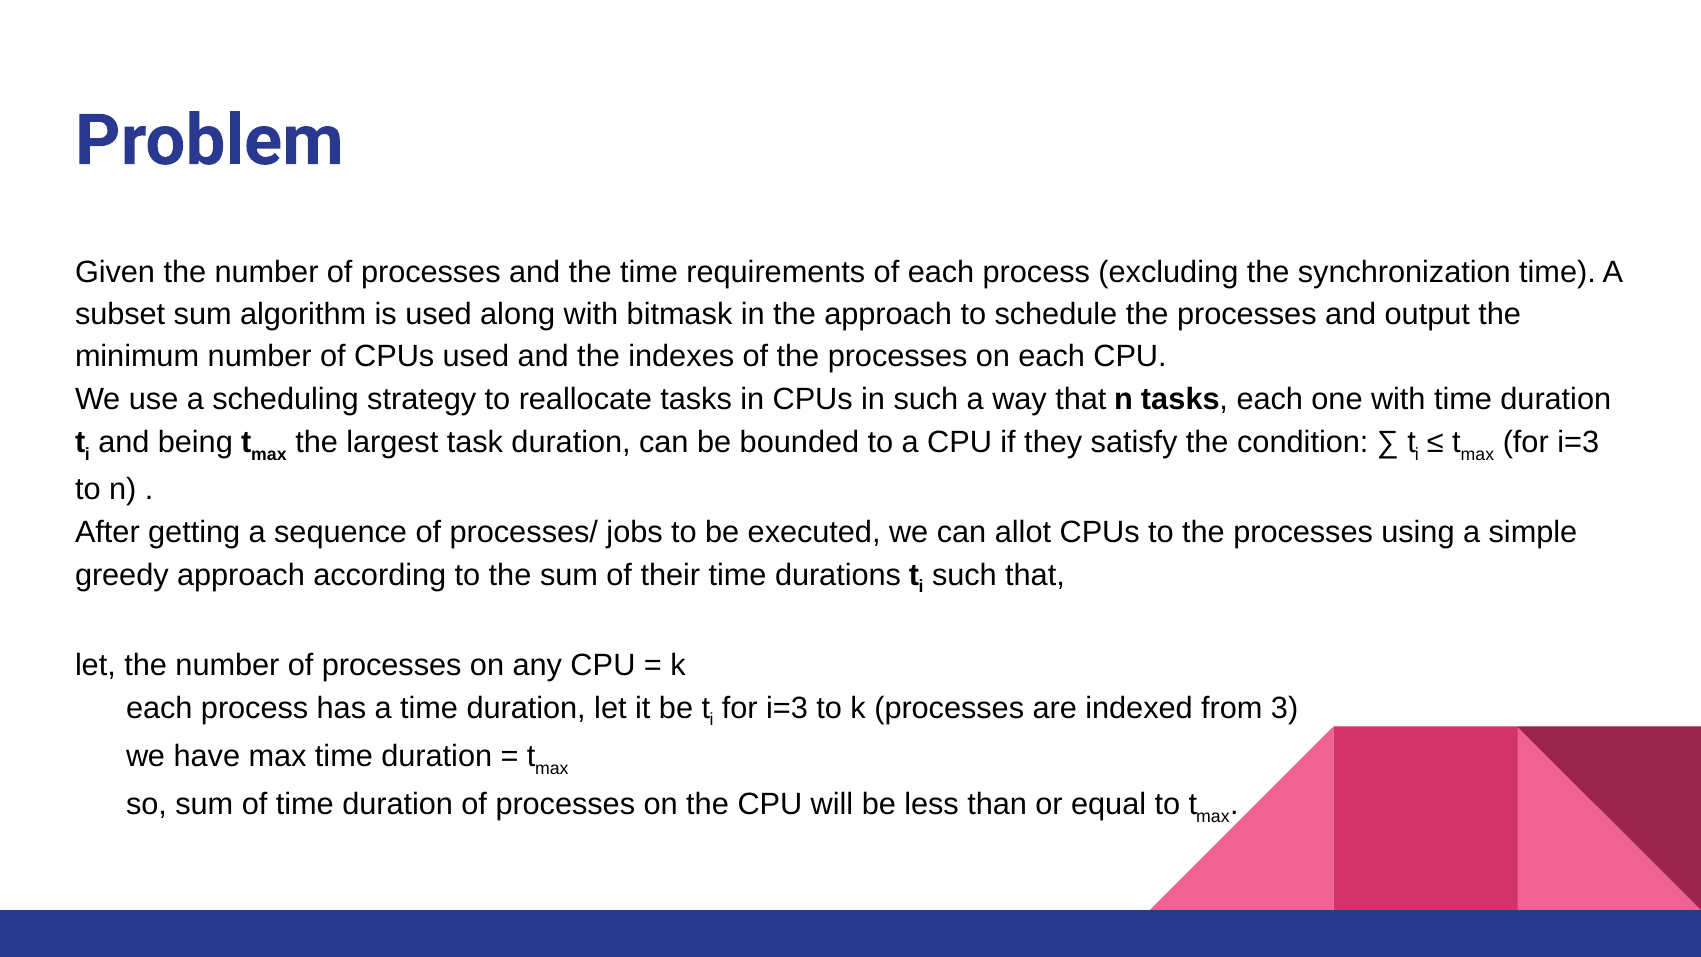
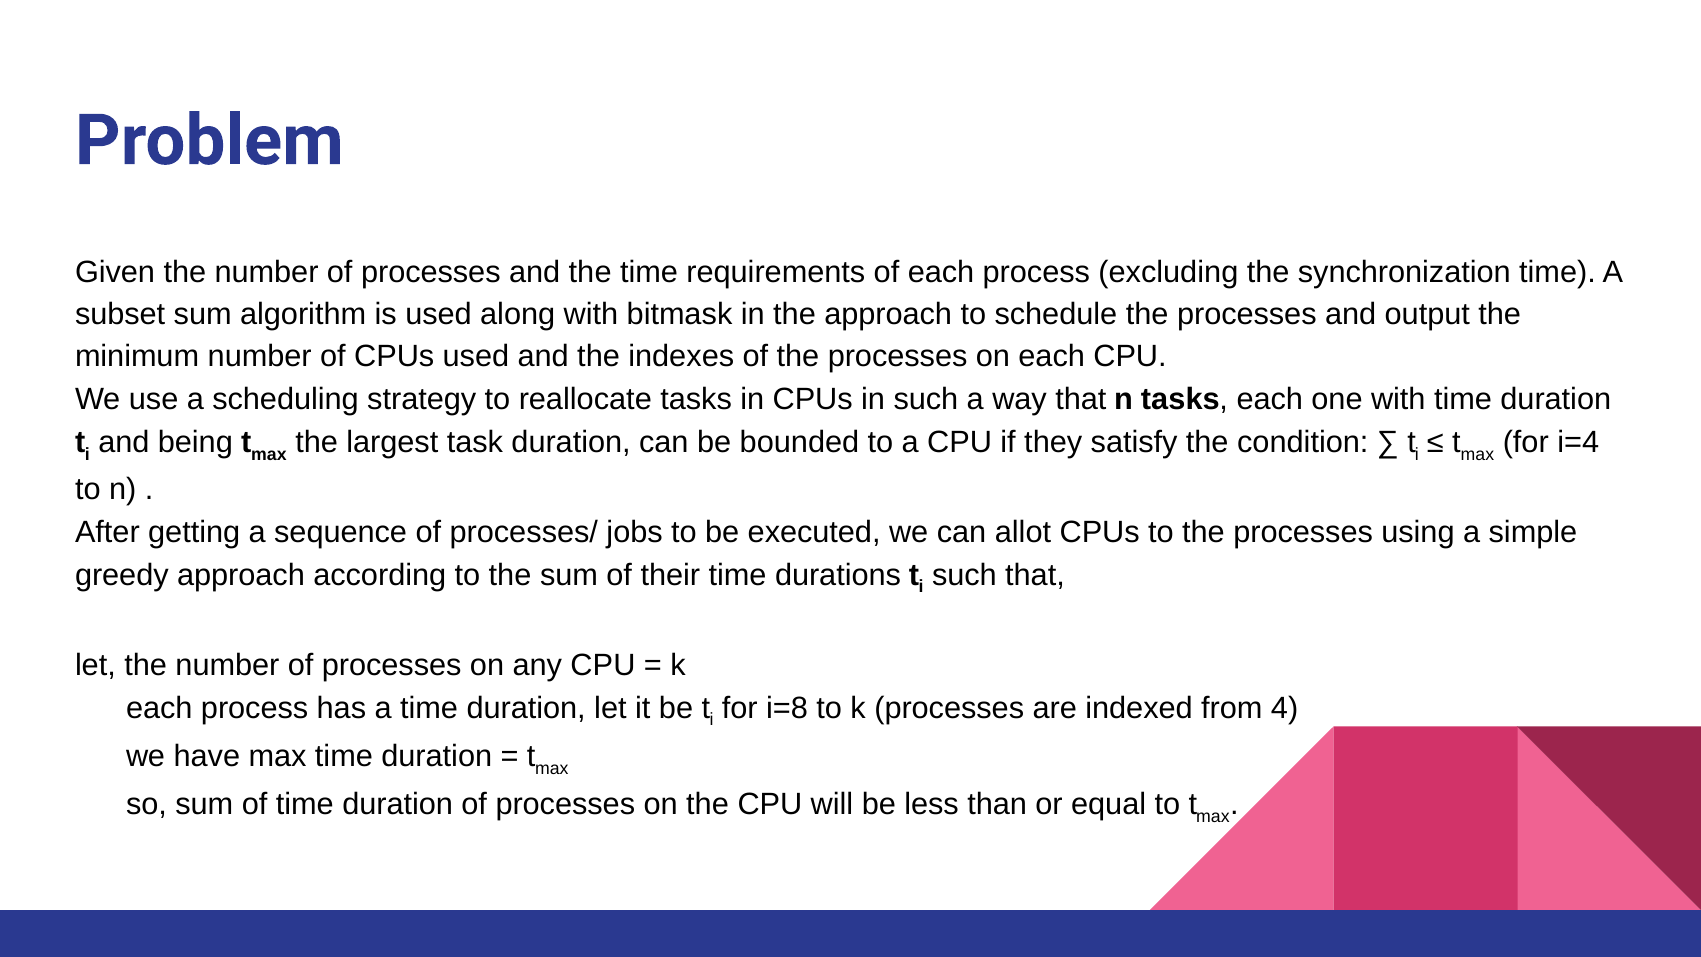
max for i=3: i=3 -> i=4
i=3 at (787, 708): i=3 -> i=8
3: 3 -> 4
